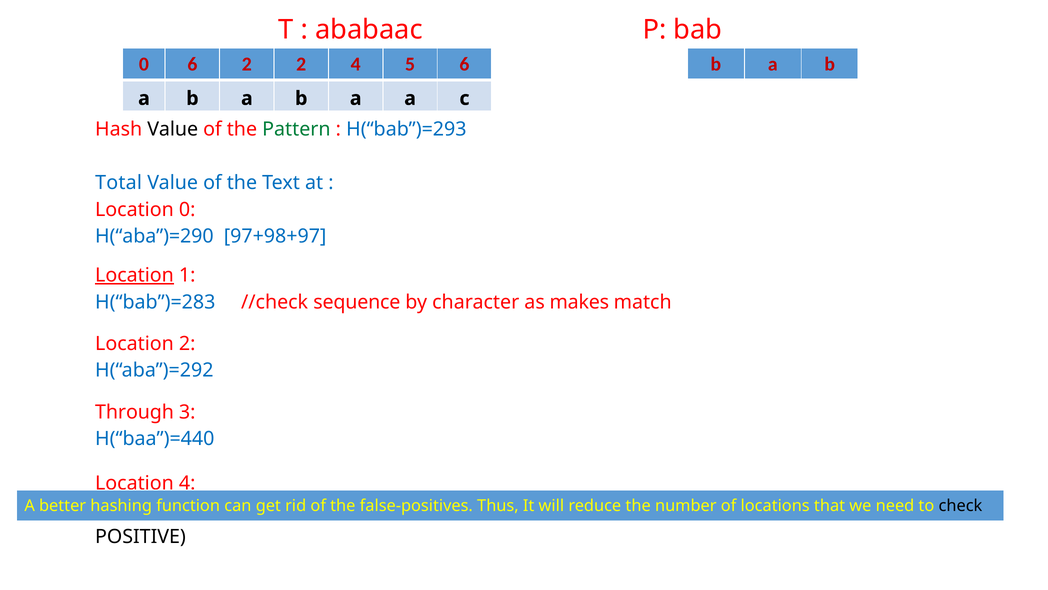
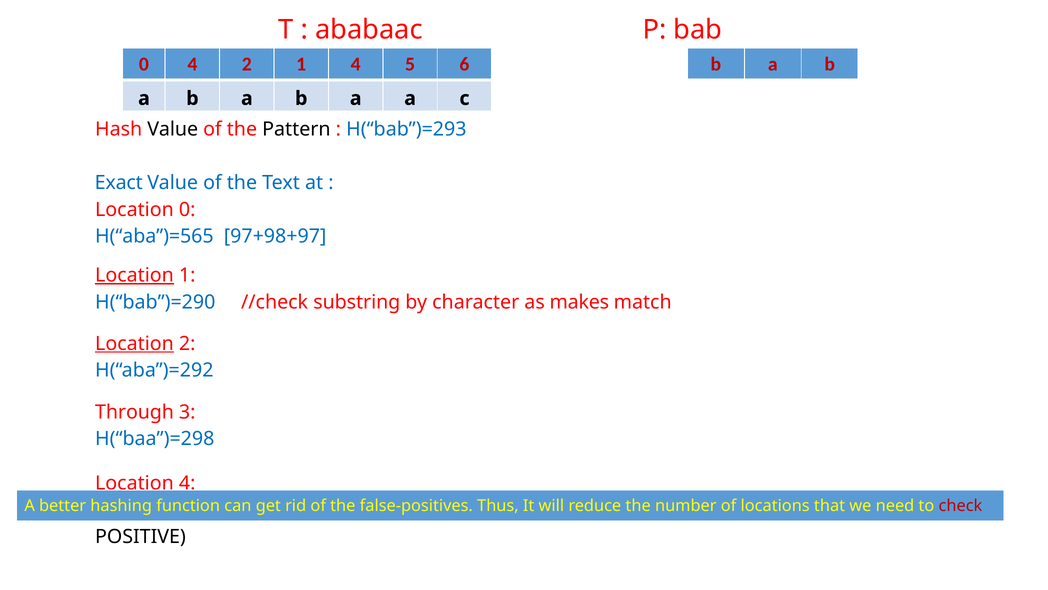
0 6: 6 -> 4
2 2: 2 -> 1
Pattern colour: green -> black
Total: Total -> Exact
H(“aba”)=290: H(“aba”)=290 -> H(“aba”)=565
H(“bab”)=283: H(“bab”)=283 -> H(“bab”)=290
sequence: sequence -> substring
Location at (135, 343) underline: none -> present
H(“baa”)=440: H(“baa”)=440 -> H(“baa”)=298
check colour: black -> red
